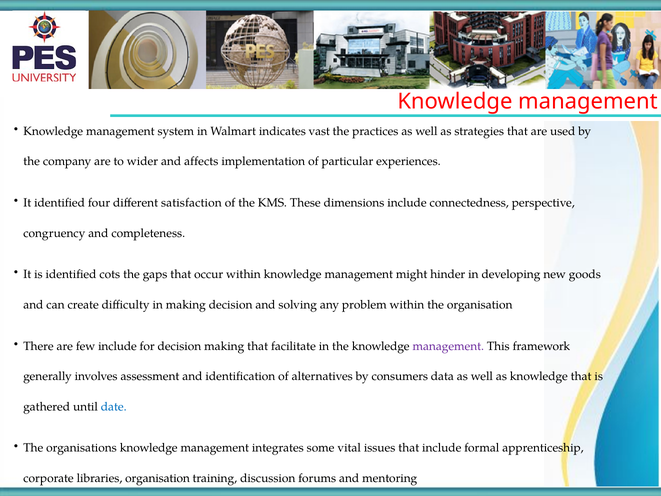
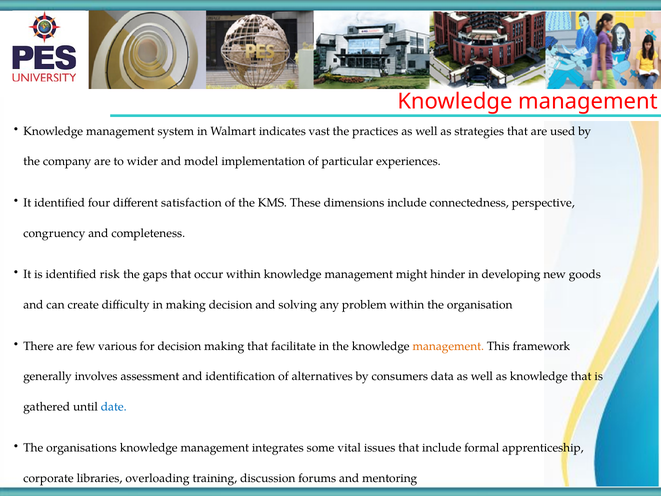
affects: affects -> model
cots: cots -> risk
few include: include -> various
management at (448, 346) colour: purple -> orange
libraries organisation: organisation -> overloading
